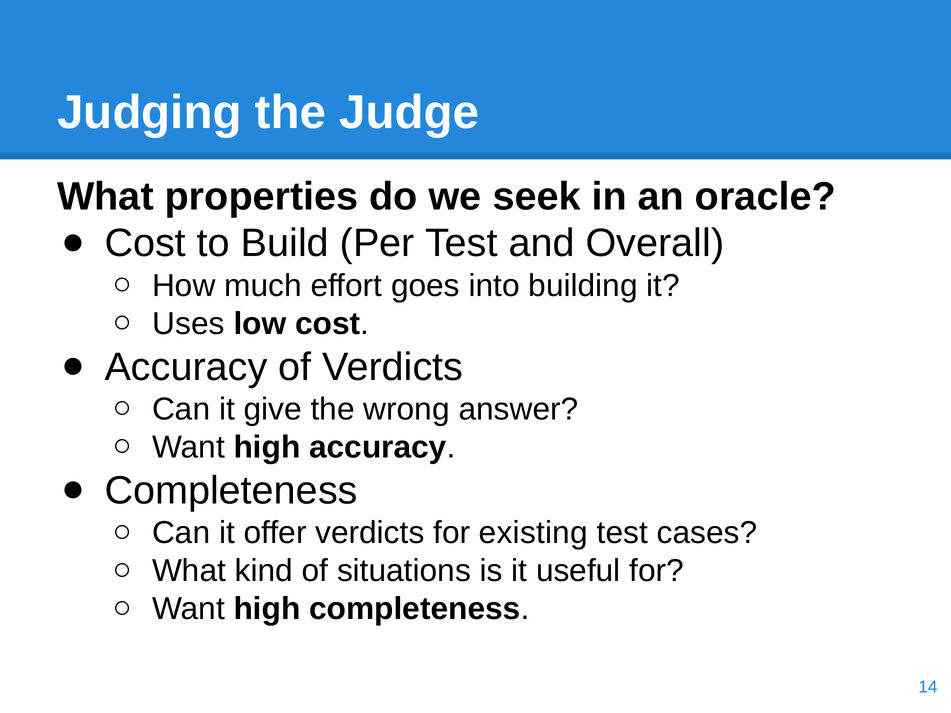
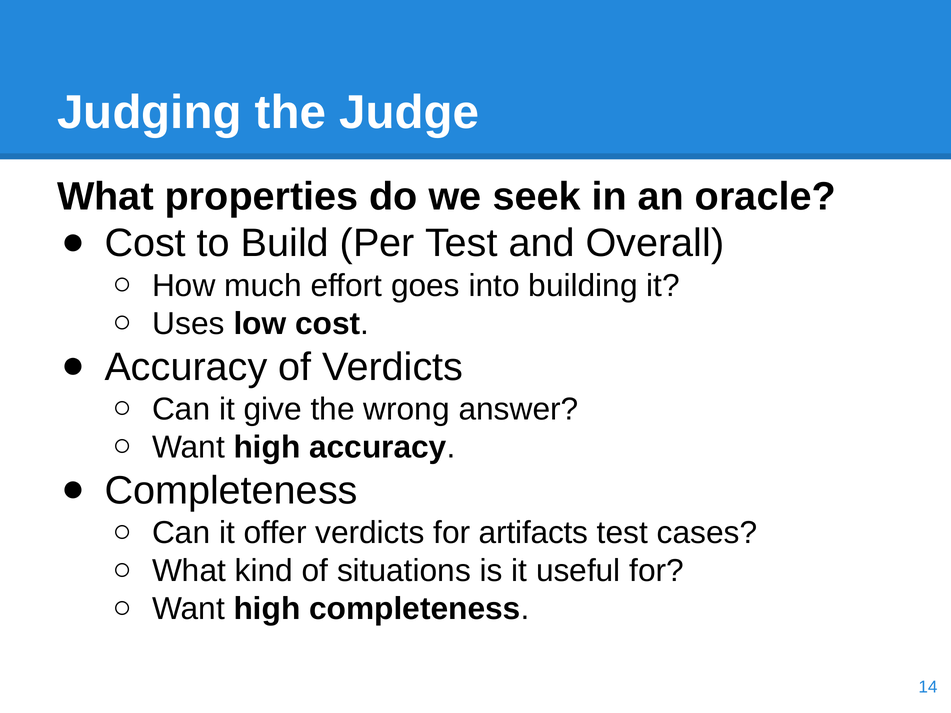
existing: existing -> artifacts
